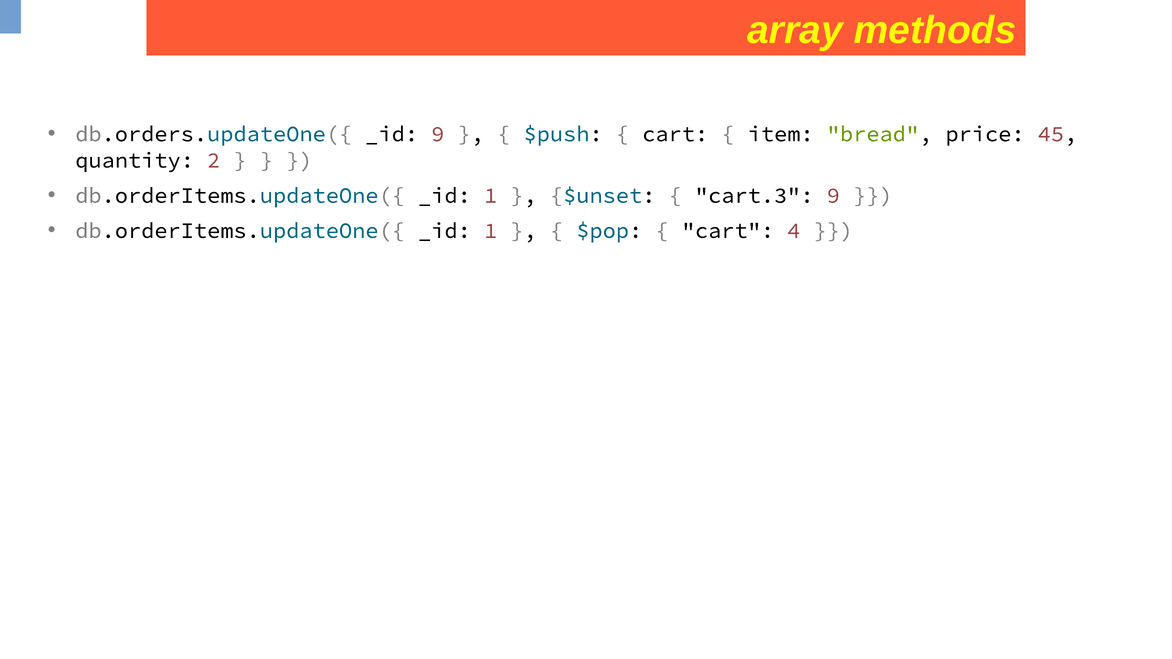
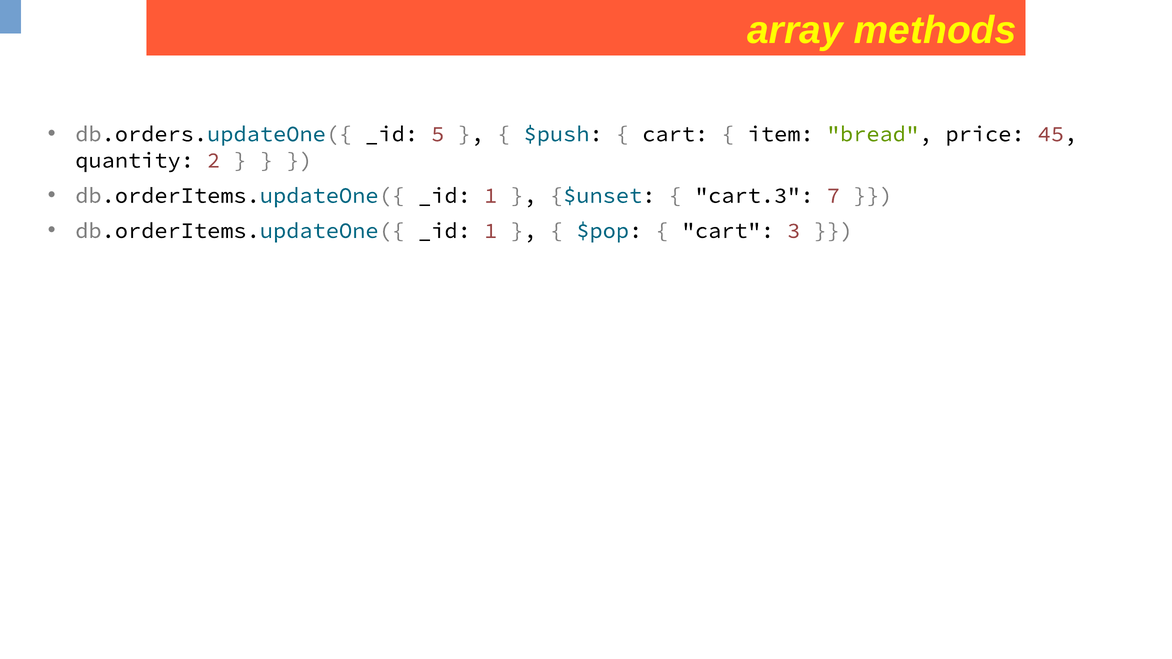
_id 9: 9 -> 5
cart.3 9: 9 -> 7
4: 4 -> 3
